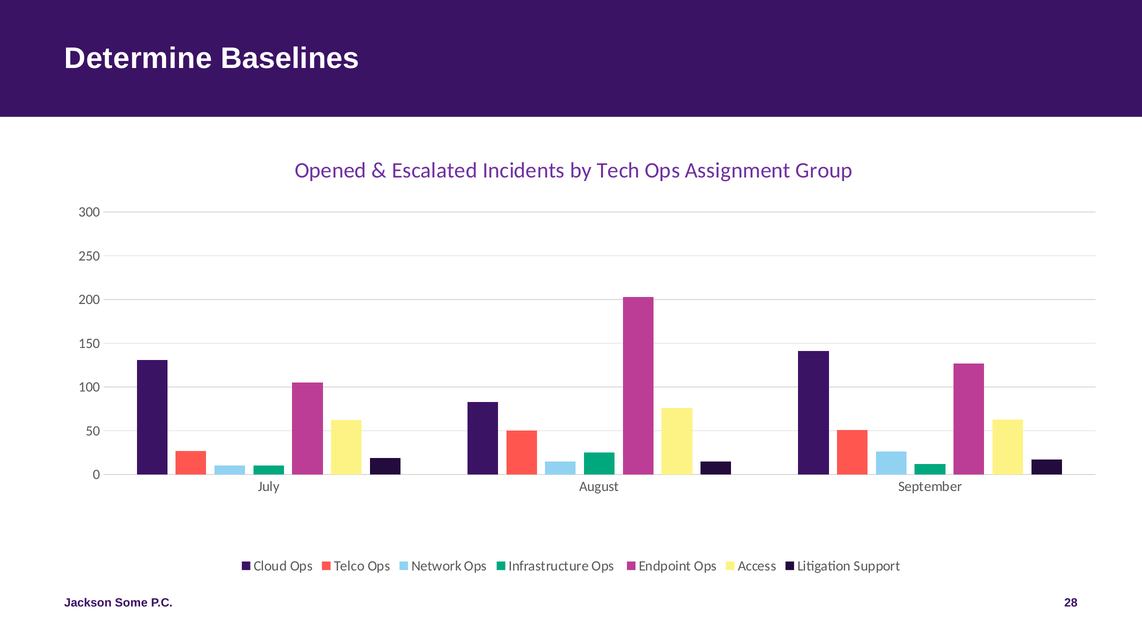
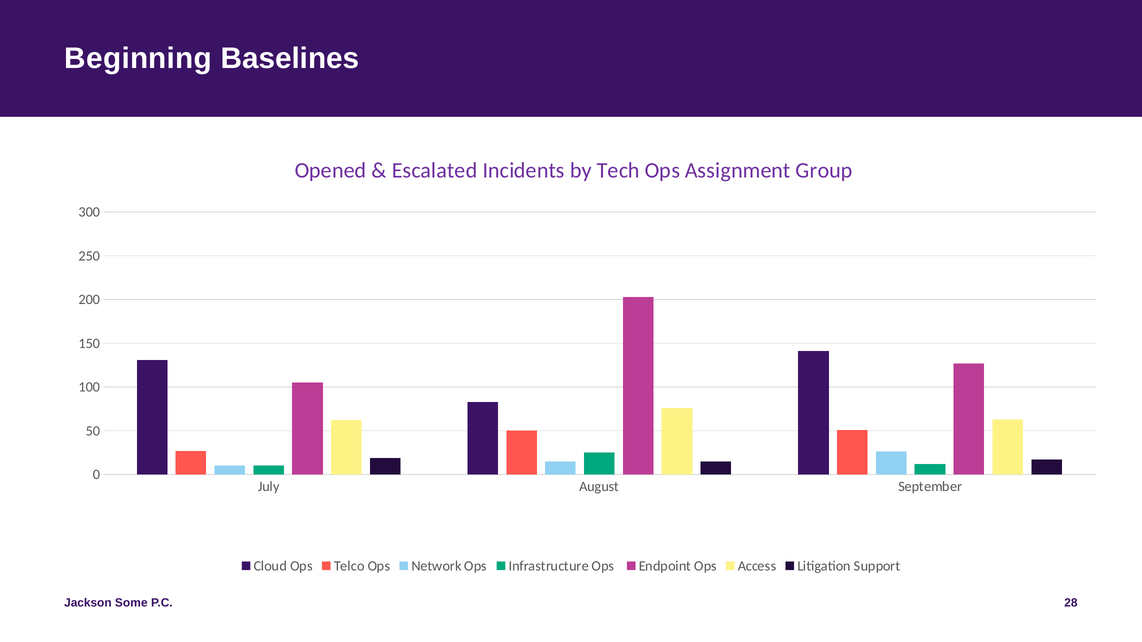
Determine: Determine -> Beginning
